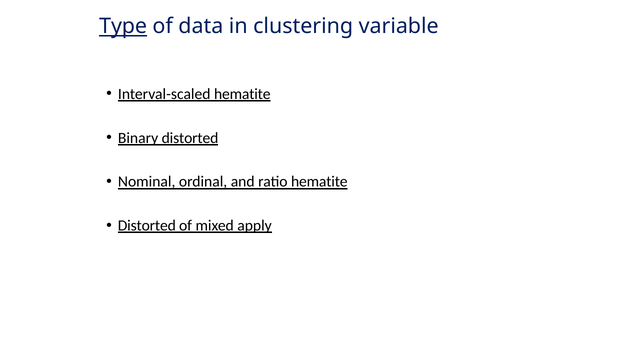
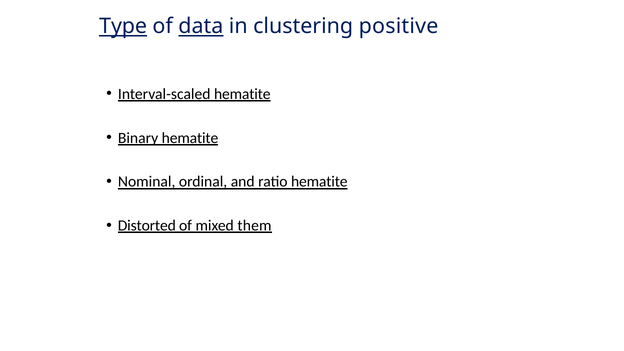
data underline: none -> present
variable: variable -> positive
Binary distorted: distorted -> hematite
apply: apply -> them
